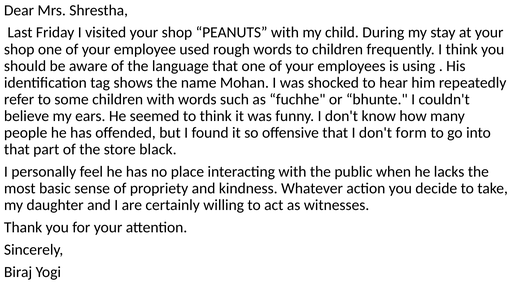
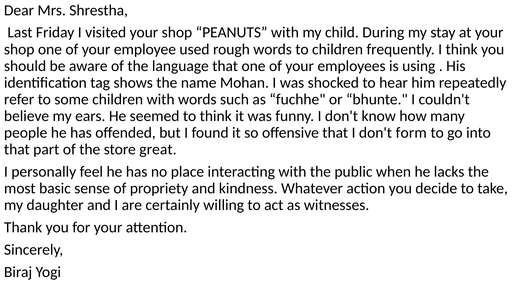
black: black -> great
